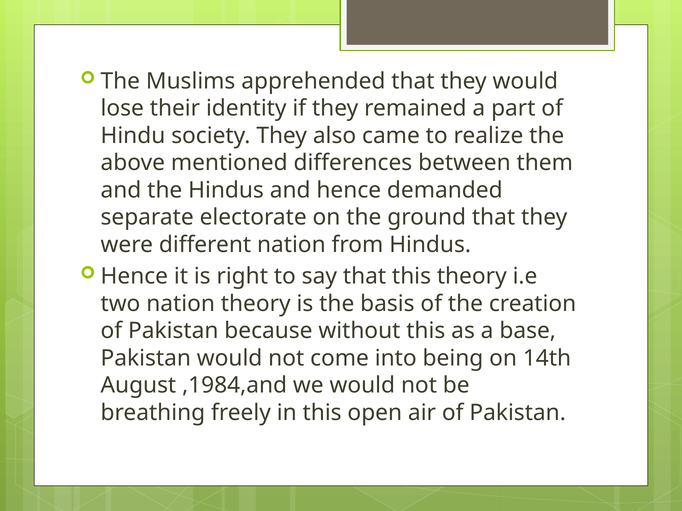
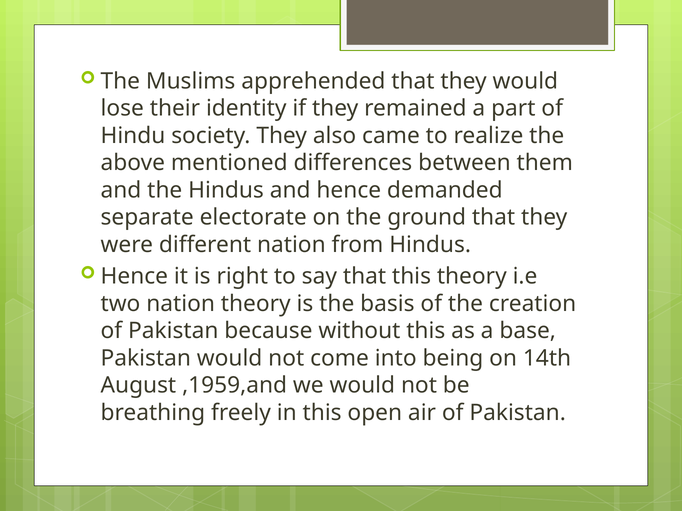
,1984,and: ,1984,and -> ,1959,and
